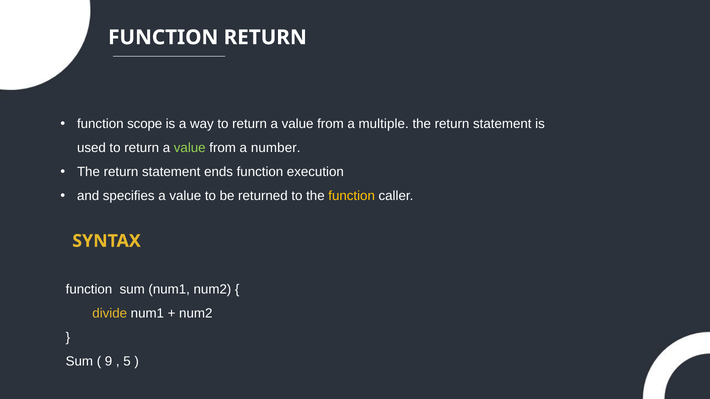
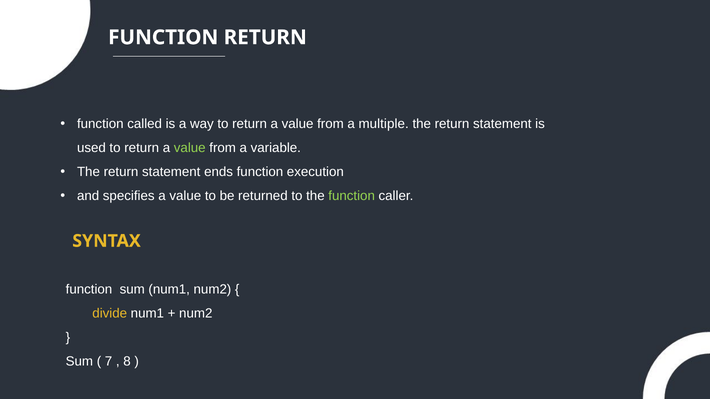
scope: scope -> called
number: number -> variable
function at (352, 196) colour: yellow -> light green
9: 9 -> 7
5: 5 -> 8
